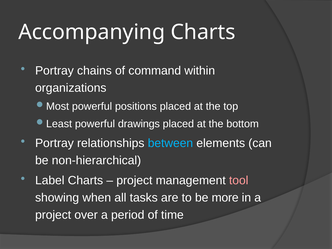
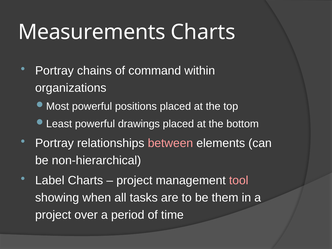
Accompanying: Accompanying -> Measurements
between colour: light blue -> pink
more: more -> them
